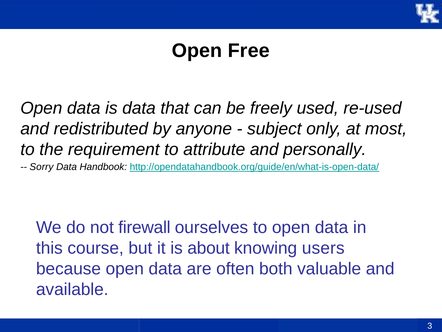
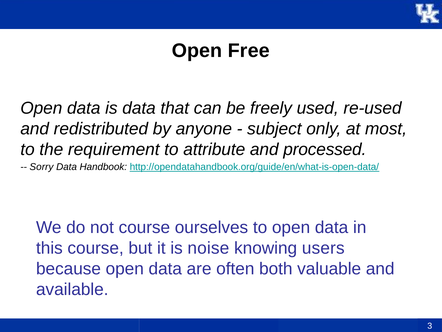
personally: personally -> processed
not firewall: firewall -> course
about: about -> noise
